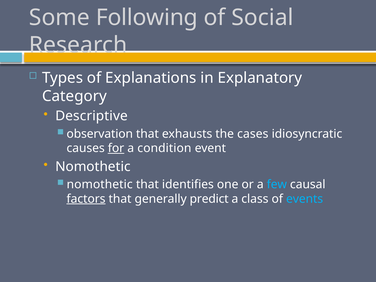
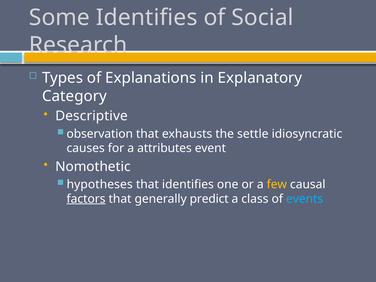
Some Following: Following -> Identifies
cases: cases -> settle
for underline: present -> none
condition: condition -> attributes
nomothetic at (100, 184): nomothetic -> hypotheses
few colour: light blue -> yellow
